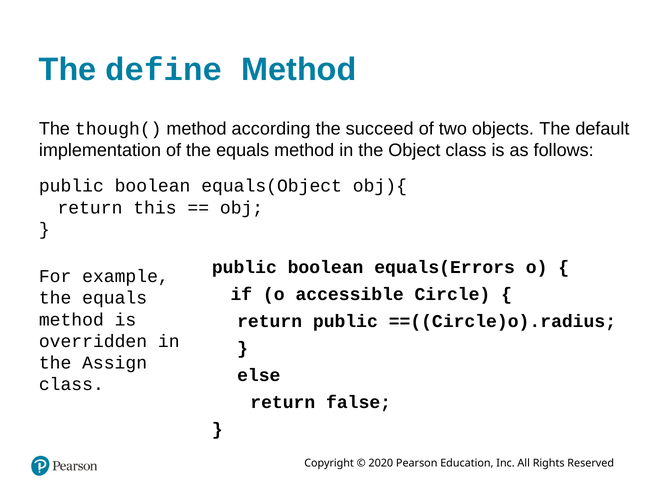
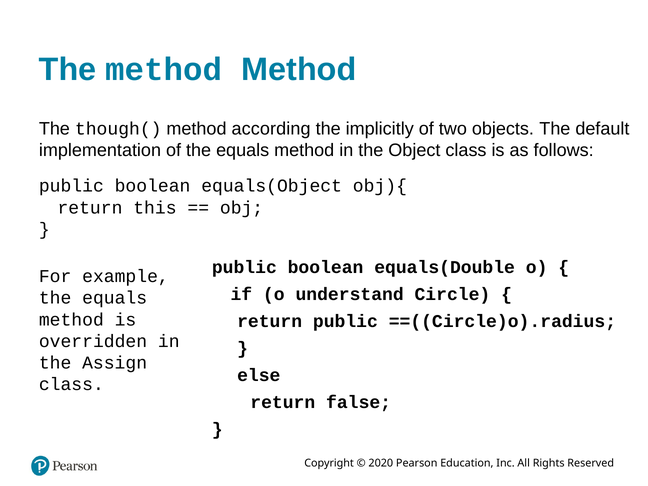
The define: define -> method
succeed: succeed -> implicitly
equals(Errors: equals(Errors -> equals(Double
accessible: accessible -> understand
